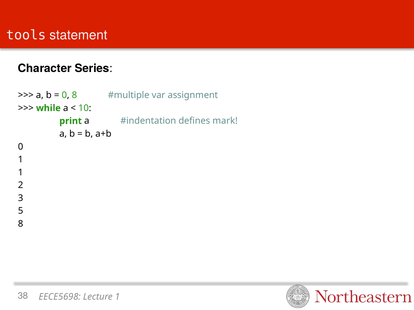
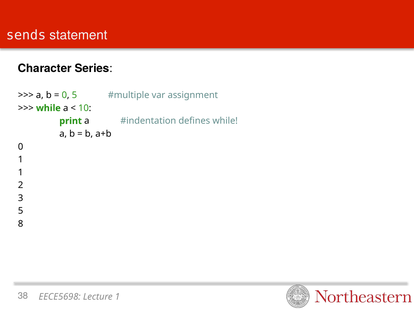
tools: tools -> sends
0 8: 8 -> 5
defines mark: mark -> while
